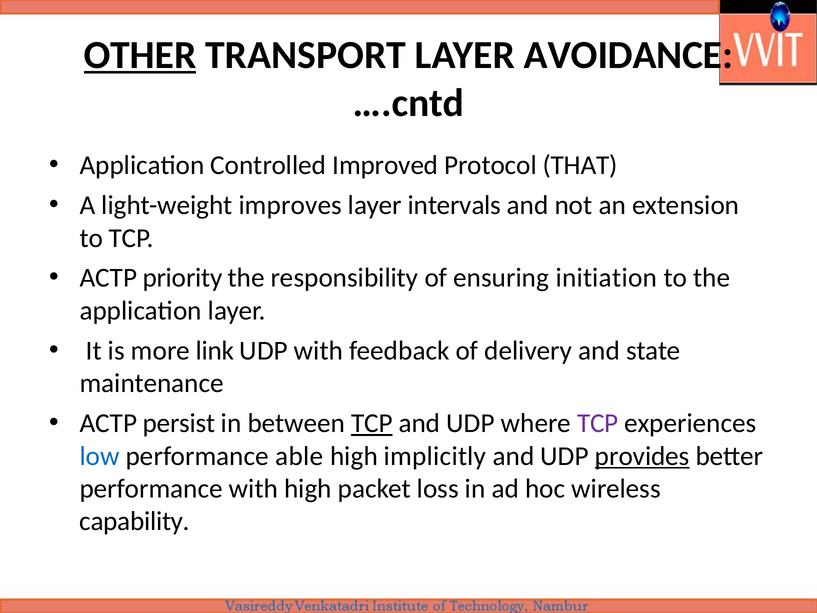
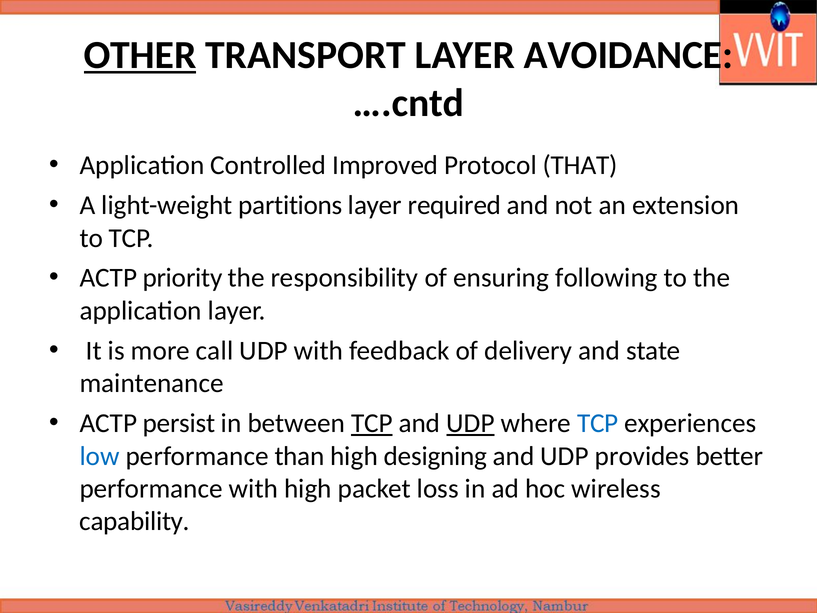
improves: improves -> partitions
intervals: intervals -> required
initiation: initiation -> following
link: link -> call
UDP at (471, 423) underline: none -> present
TCP at (598, 423) colour: purple -> blue
able: able -> than
implicitly: implicitly -> designing
provides underline: present -> none
